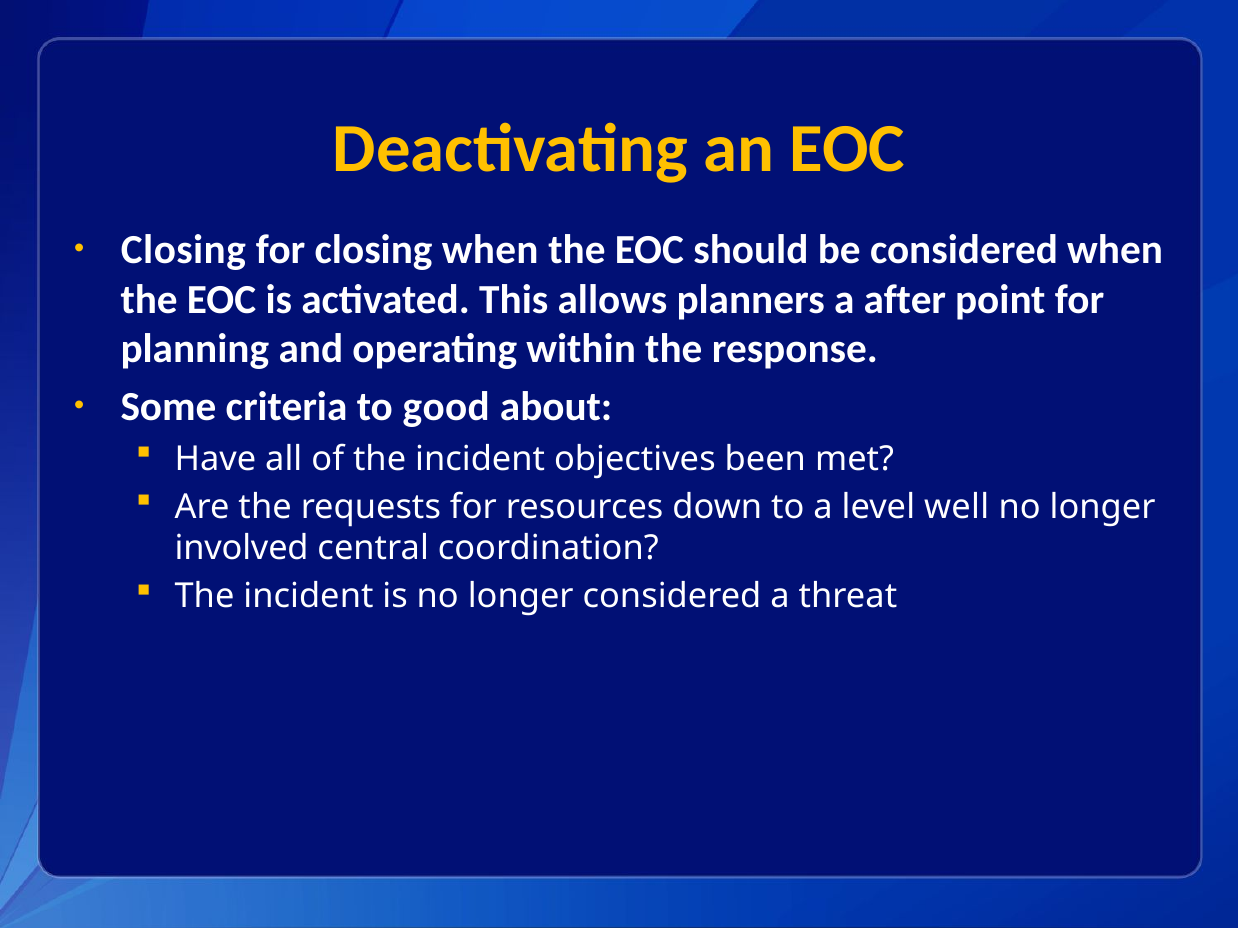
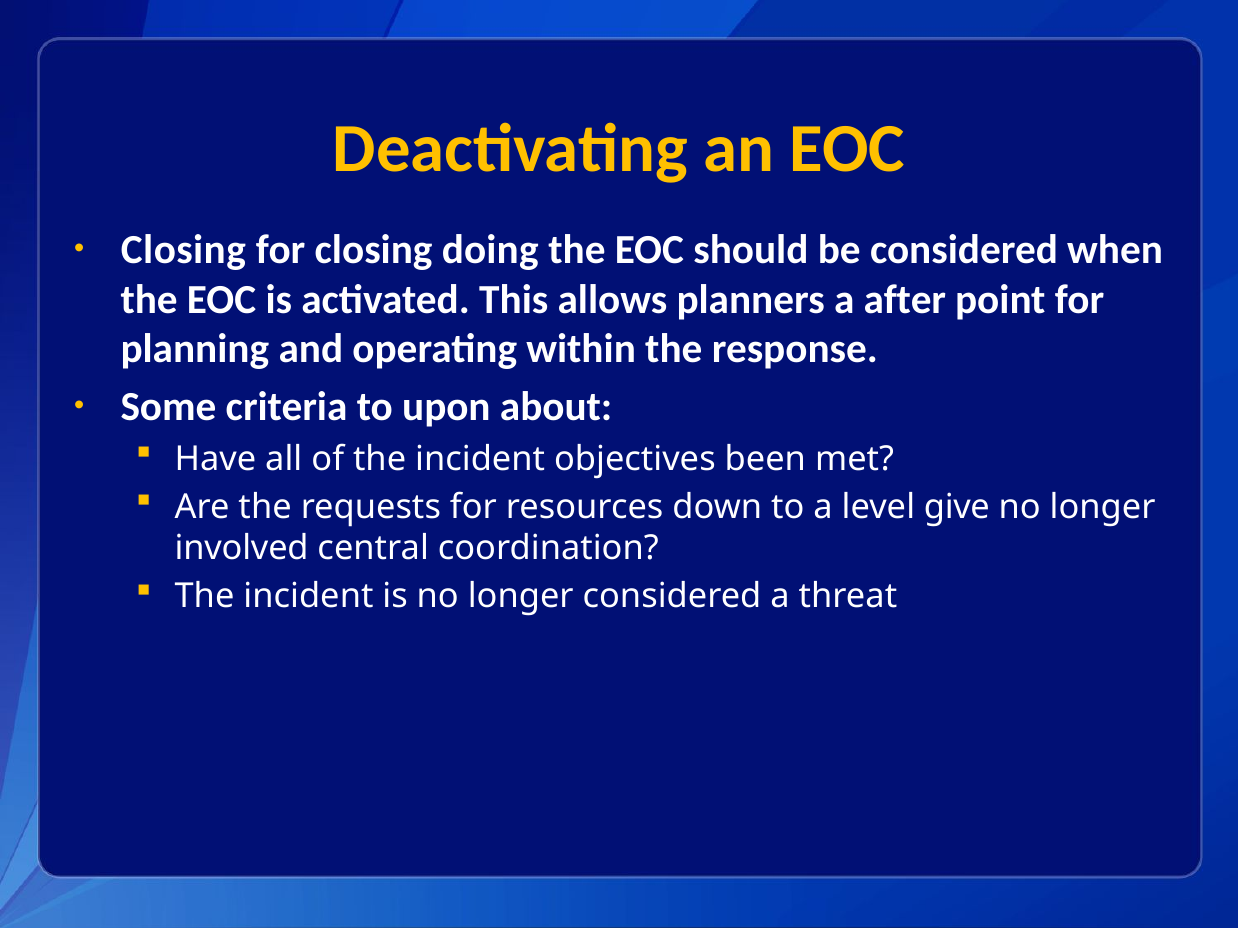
closing when: when -> doing
good: good -> upon
well: well -> give
